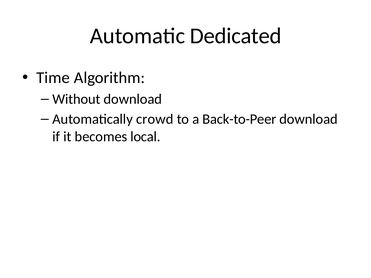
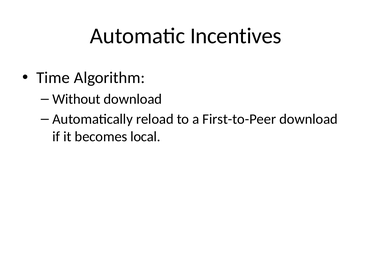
Dedicated: Dedicated -> Incentives
crowd: crowd -> reload
Back-to-Peer: Back-to-Peer -> First-to-Peer
